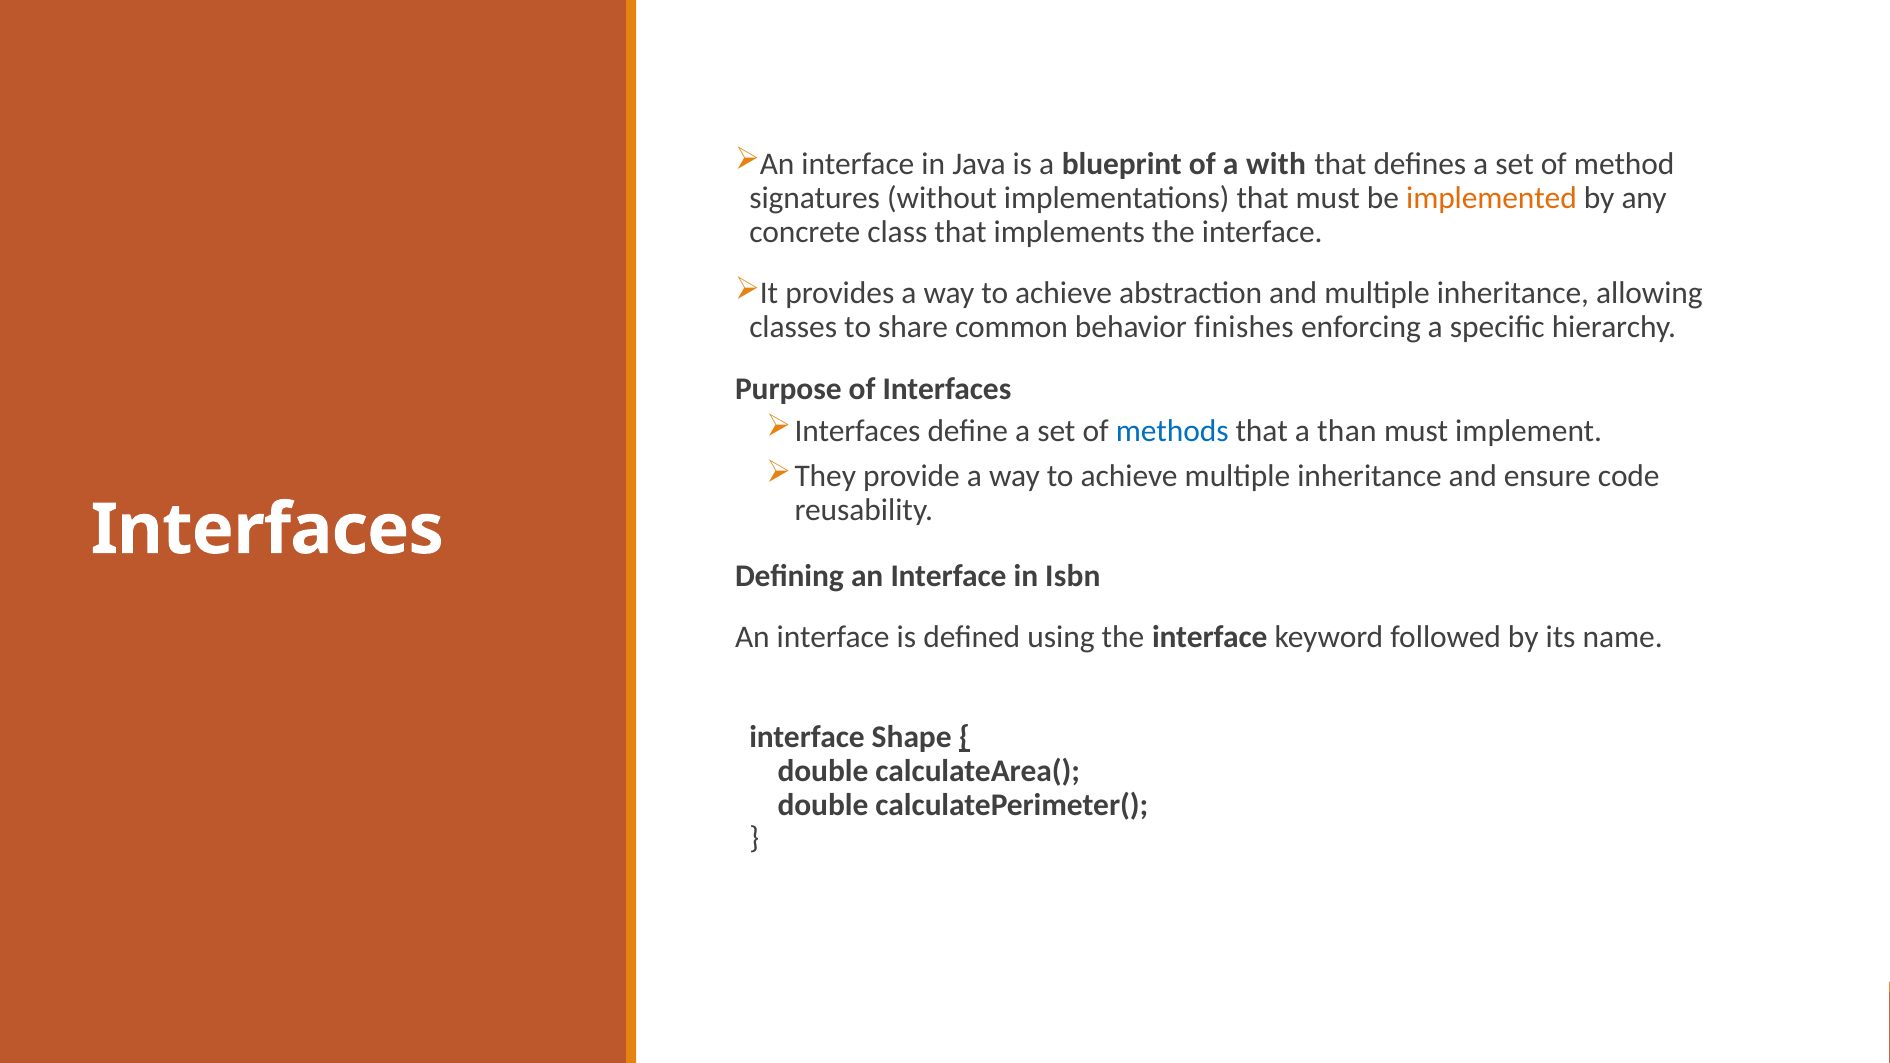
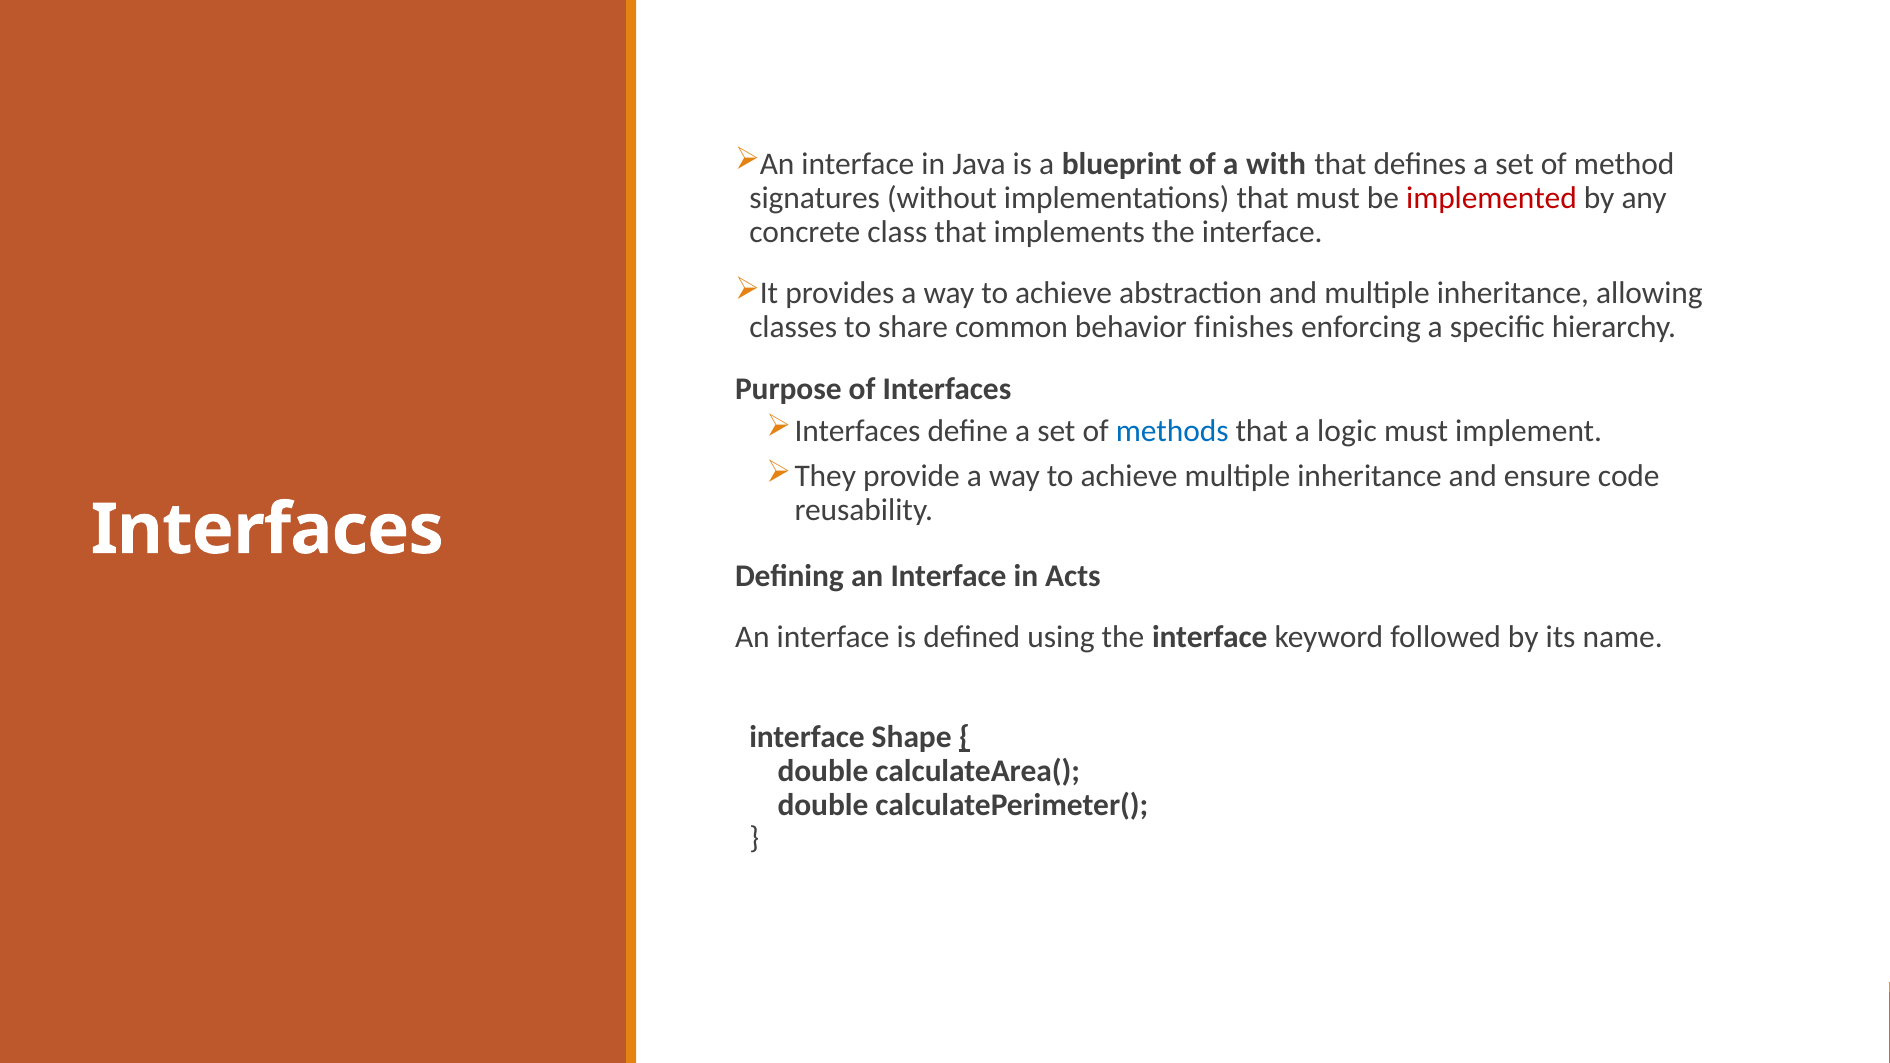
implemented colour: orange -> red
than: than -> logic
Isbn: Isbn -> Acts
